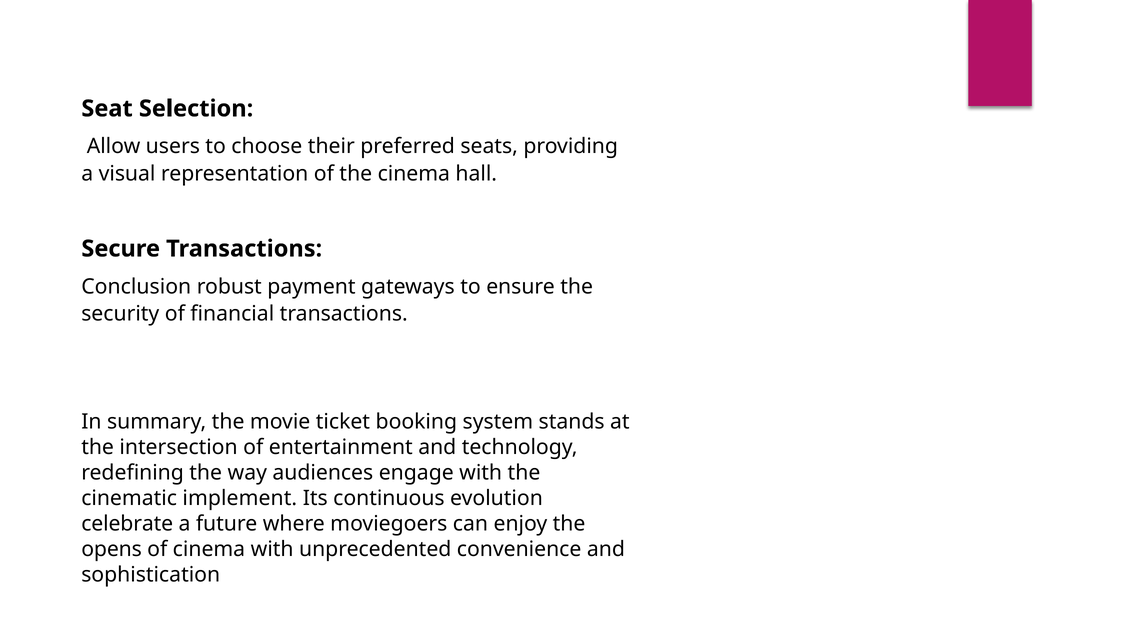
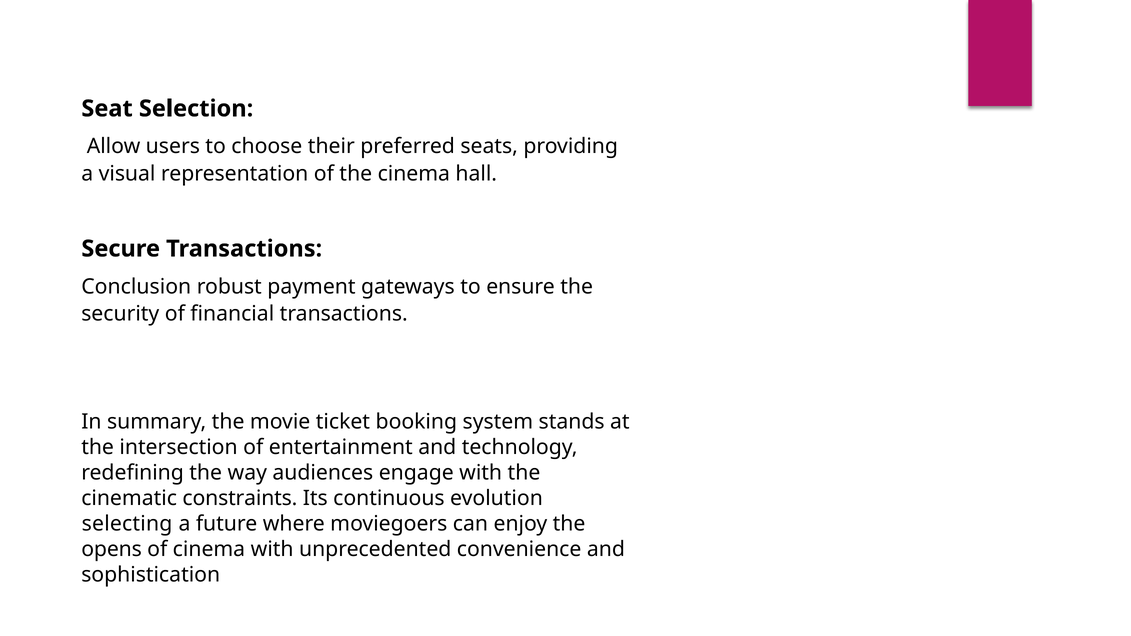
implement: implement -> constraints
celebrate: celebrate -> selecting
